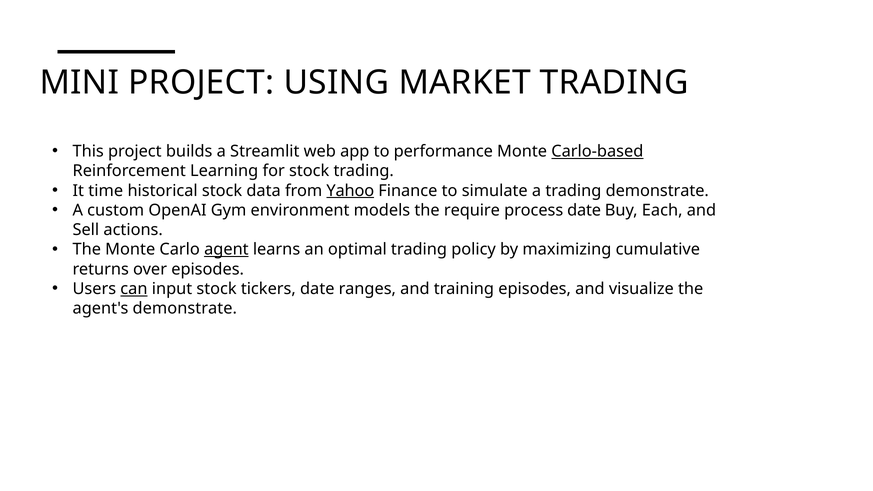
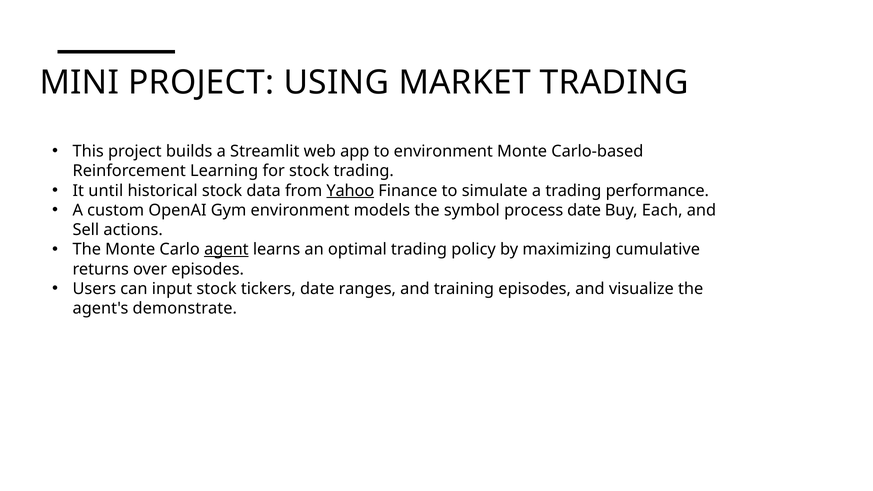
to performance: performance -> environment
Carlo-based underline: present -> none
time: time -> until
trading demonstrate: demonstrate -> performance
require: require -> symbol
can underline: present -> none
